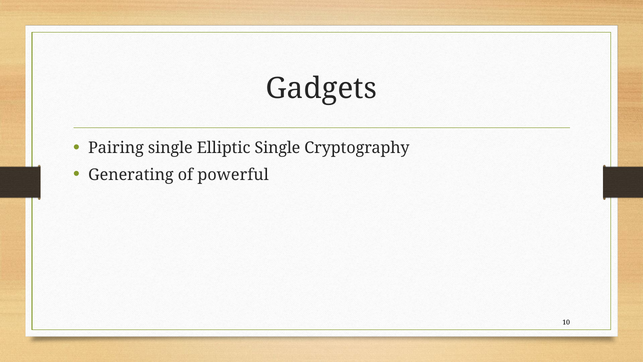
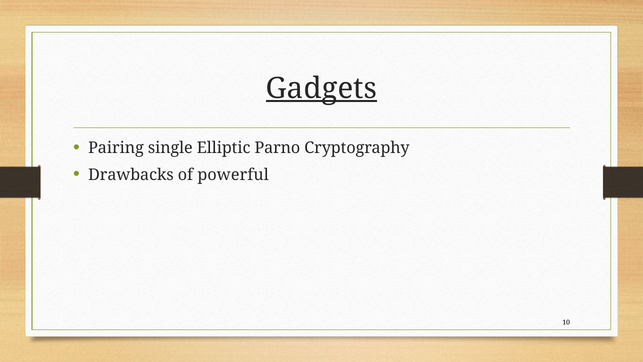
Gadgets underline: none -> present
Elliptic Single: Single -> Parno
Generating: Generating -> Drawbacks
